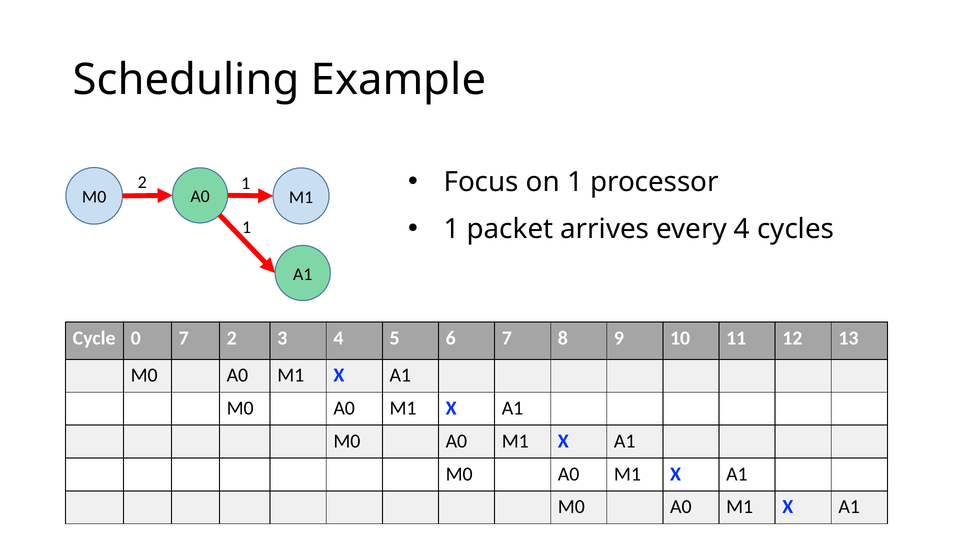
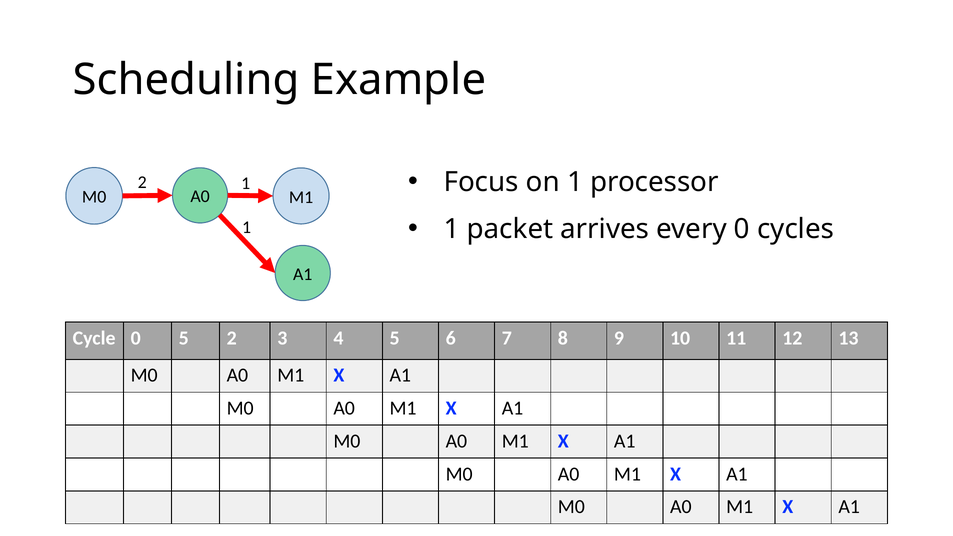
every 4: 4 -> 0
0 7: 7 -> 5
